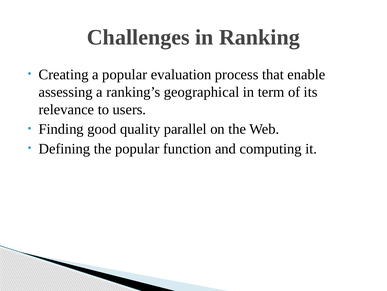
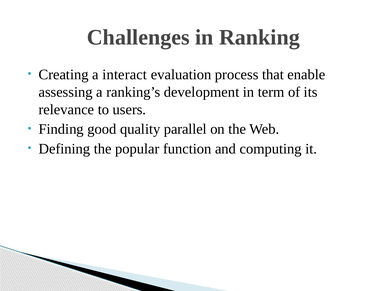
a popular: popular -> interact
geographical: geographical -> development
